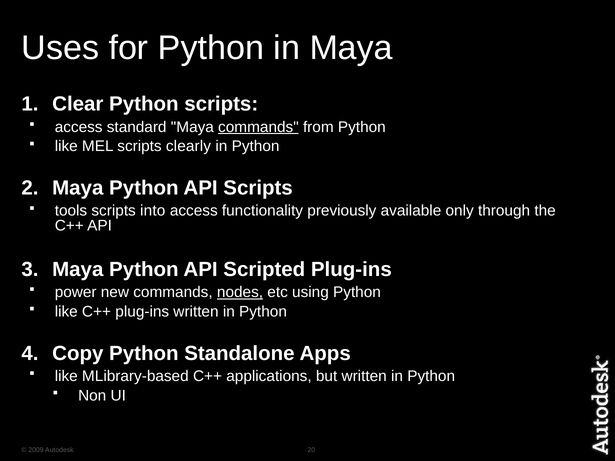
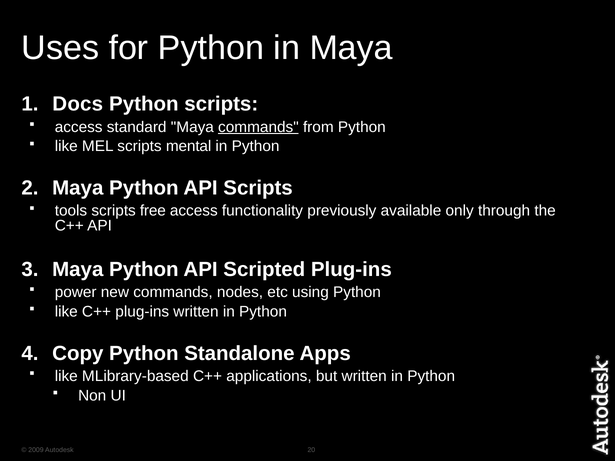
Clear: Clear -> Docs
clearly: clearly -> mental
into: into -> free
nodes underline: present -> none
